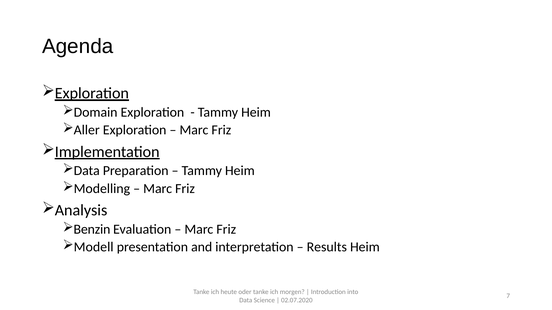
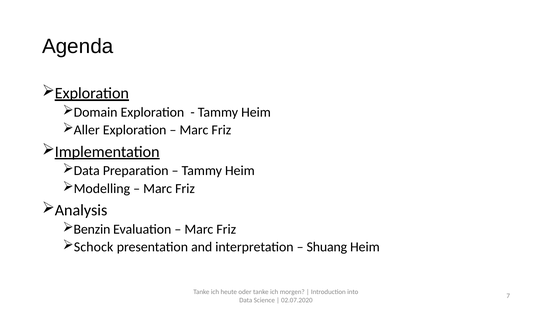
Modell: Modell -> Schock
Results: Results -> Shuang
